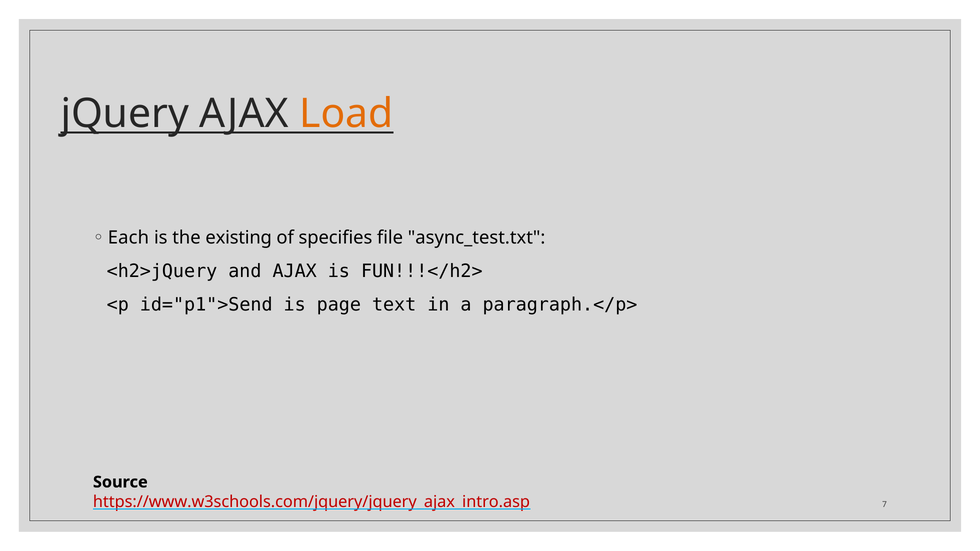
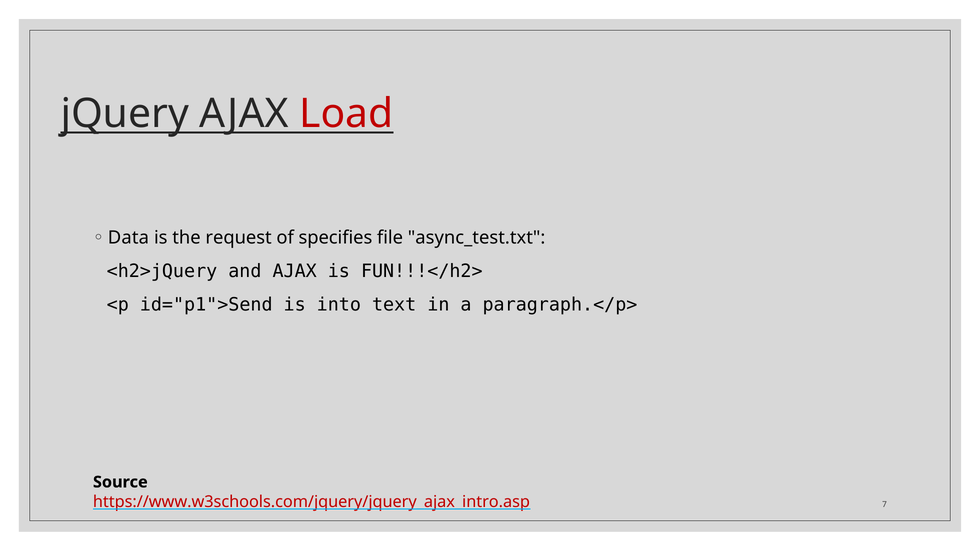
Load colour: orange -> red
Each: Each -> Data
existing: existing -> request
page: page -> into
